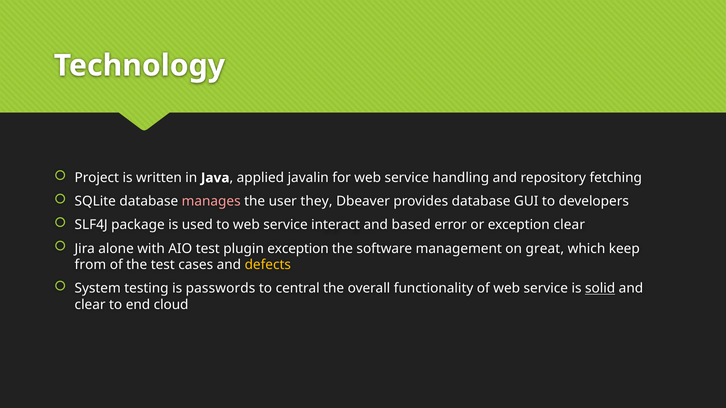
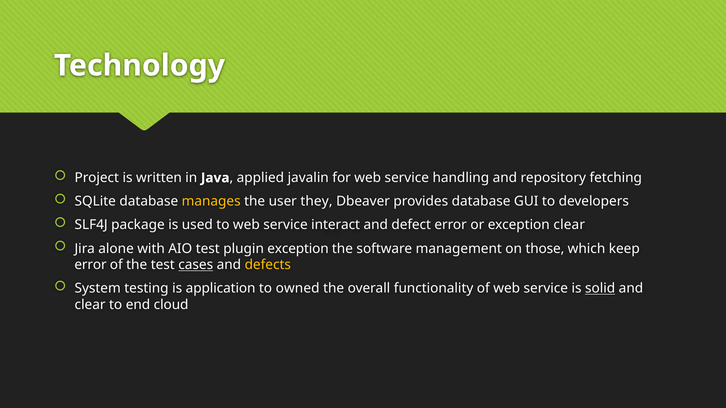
manages colour: pink -> yellow
based: based -> defect
great: great -> those
from at (90, 265): from -> error
cases underline: none -> present
passwords: passwords -> application
central: central -> owned
